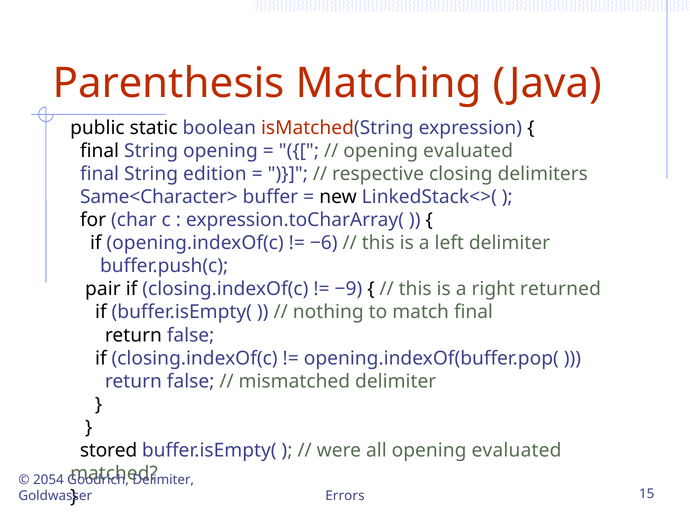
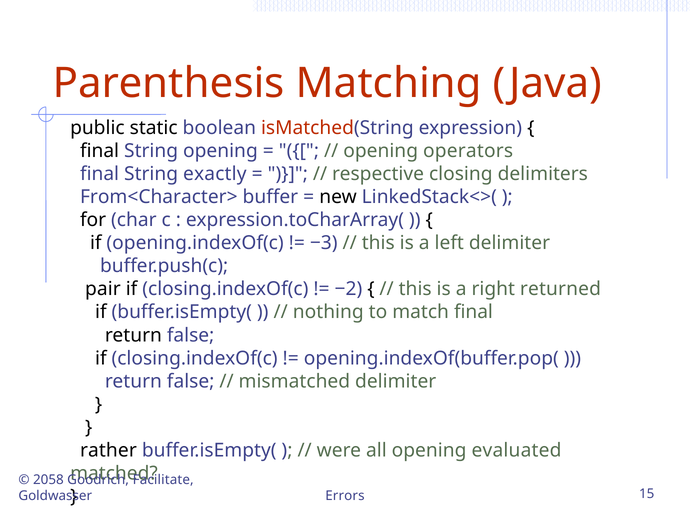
evaluated at (468, 151): evaluated -> operators
edition: edition -> exactly
Same<Character>: Same<Character> -> From<Character>
−6: −6 -> −3
−9: −9 -> −2
stored: stored -> rather
2054: 2054 -> 2058
Delimiter at (163, 479): Delimiter -> Facilitate
